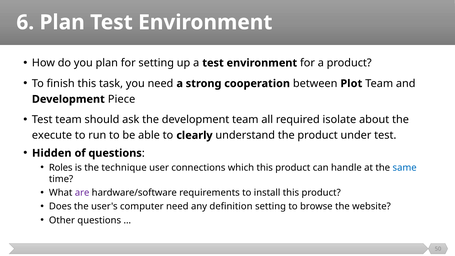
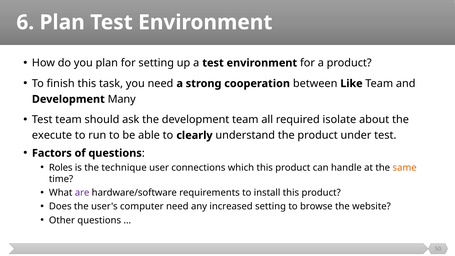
Plot: Plot -> Like
Piece: Piece -> Many
Hidden: Hidden -> Factors
same colour: blue -> orange
definition: definition -> increased
